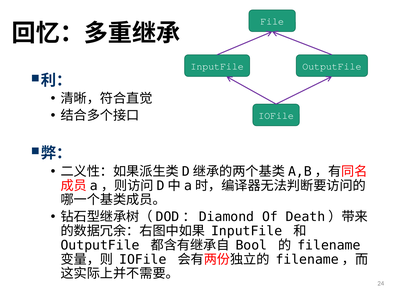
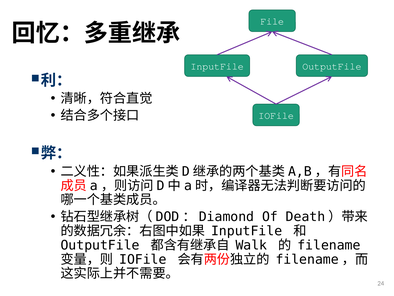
Bool: Bool -> Walk
